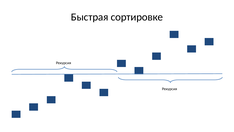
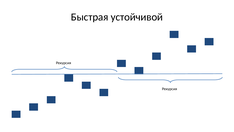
сортировке: сортировке -> устойчивой
